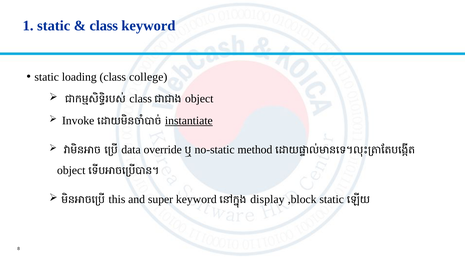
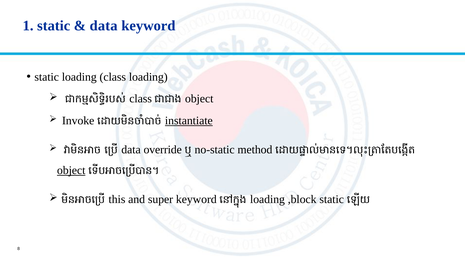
class at (104, 26): class -> data
class college: college -> loading
object at (71, 171) underline: none -> present
display at (267, 200): display -> loading
